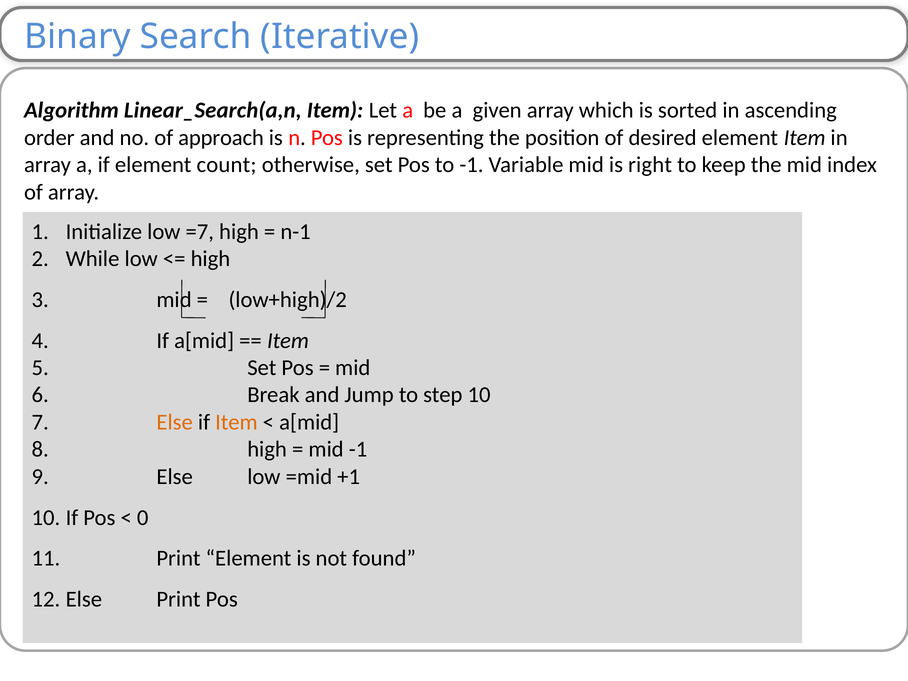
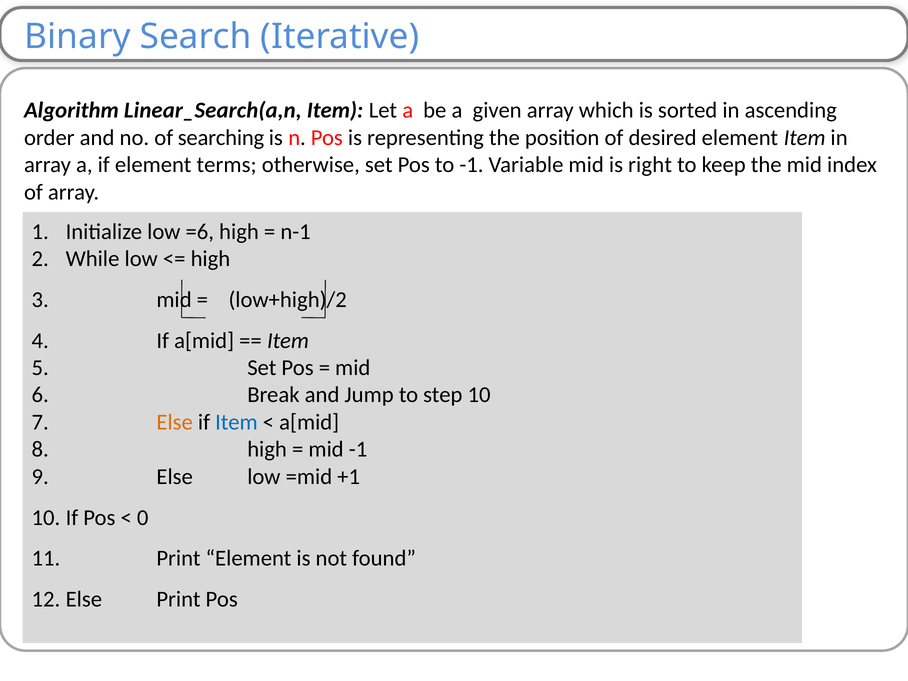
approach: approach -> searching
count: count -> terms
=7: =7 -> =6
Item at (236, 422) colour: orange -> blue
